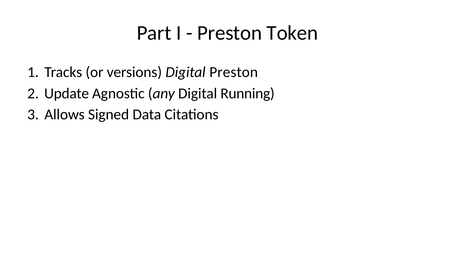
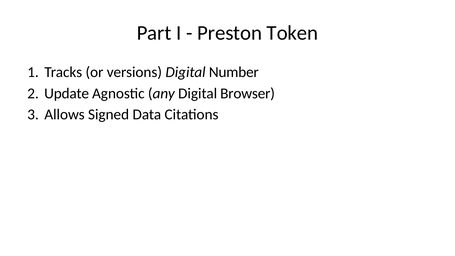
Digital Preston: Preston -> Number
Running: Running -> Browser
